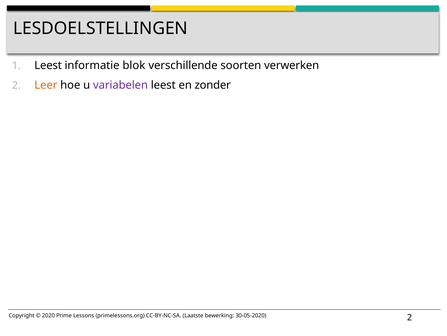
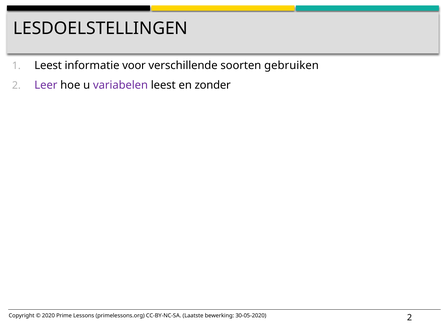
blok: blok -> voor
verwerken: verwerken -> gebruiken
Leer colour: orange -> purple
